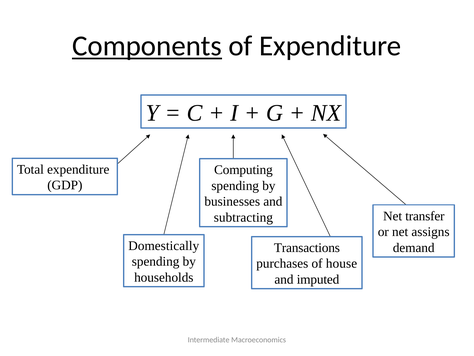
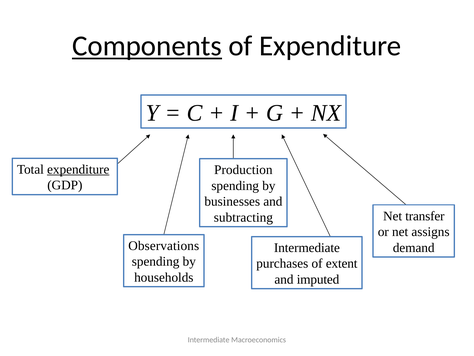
expenditure at (78, 169) underline: none -> present
Computing: Computing -> Production
Domestically: Domestically -> Observations
Transactions at (307, 247): Transactions -> Intermediate
house: house -> extent
